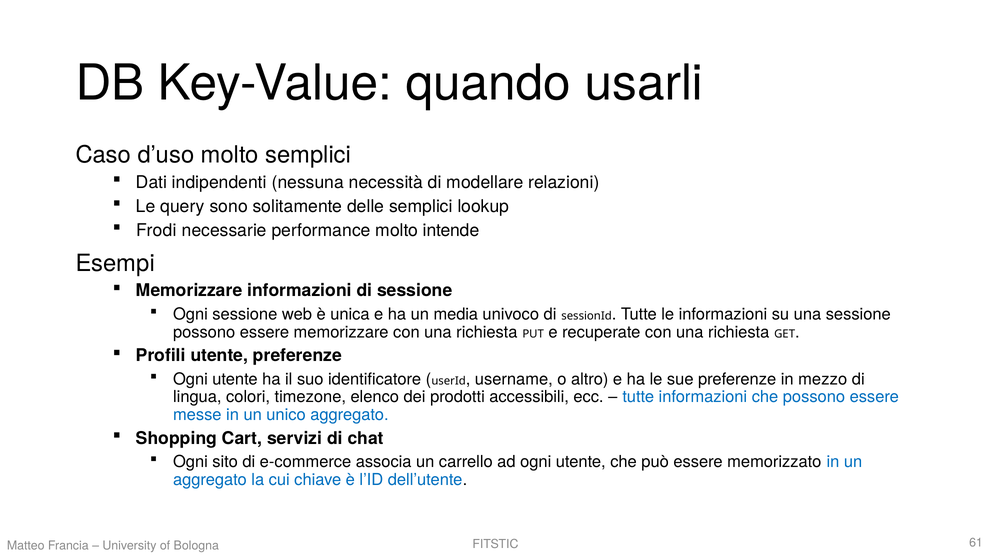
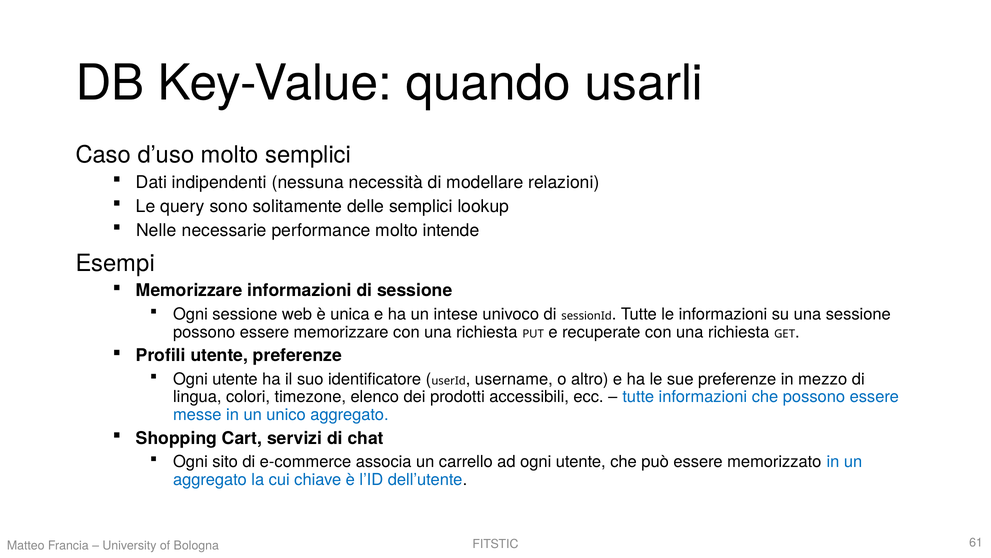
Frodi: Frodi -> Nelle
media: media -> intese
